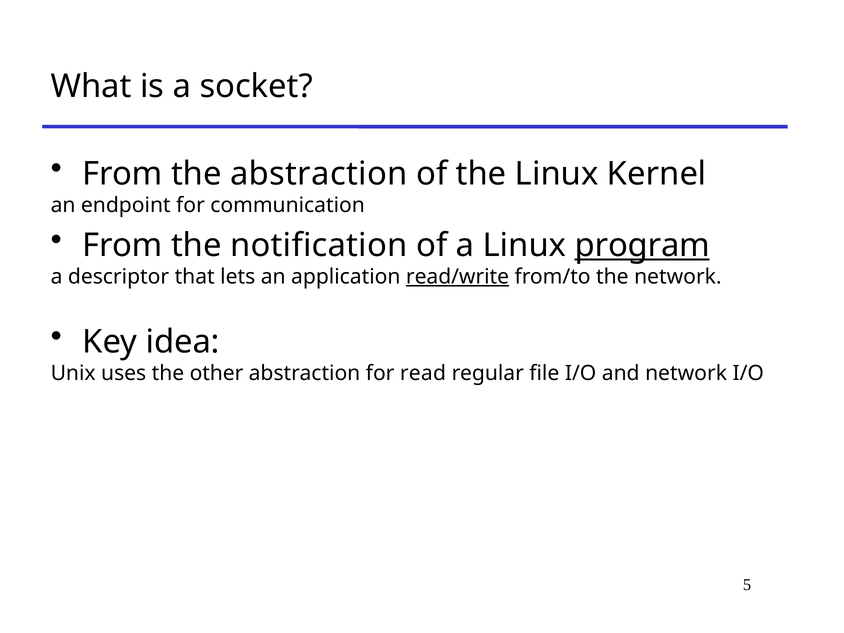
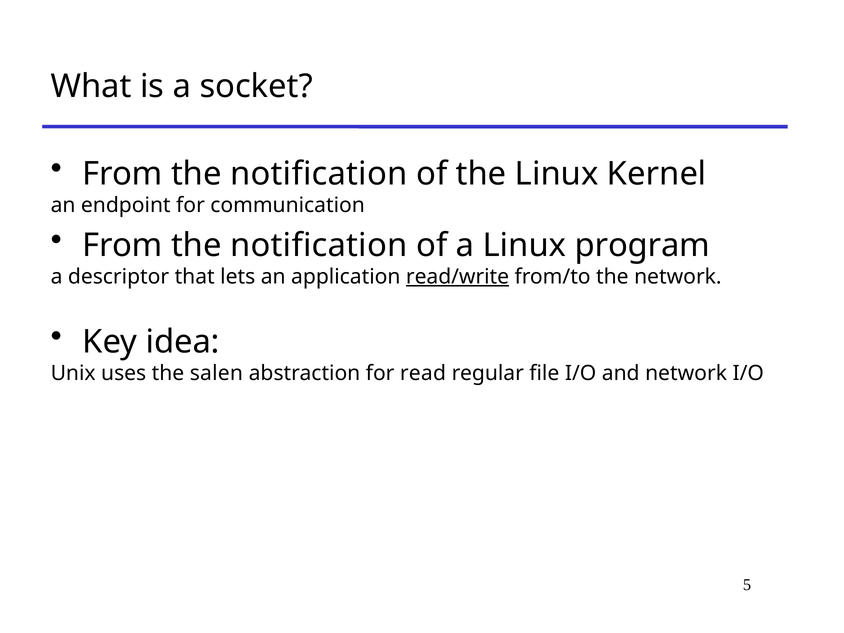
abstraction at (319, 174): abstraction -> notification
program underline: present -> none
other: other -> salen
